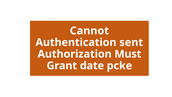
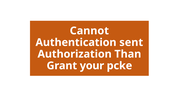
Must: Must -> Than
date: date -> your
